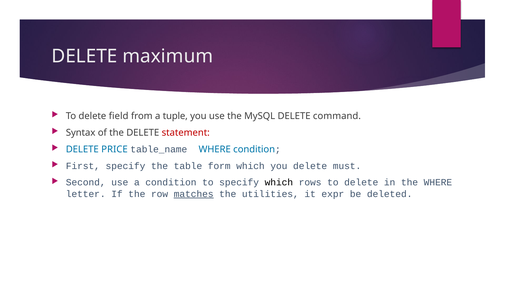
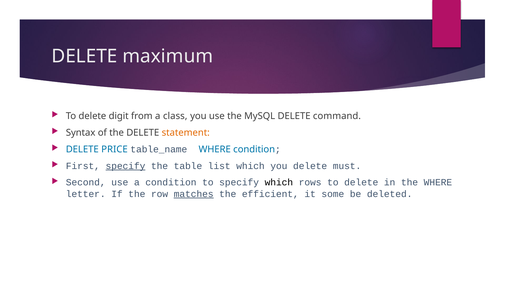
field: field -> digit
tuple: tuple -> class
statement colour: red -> orange
specify at (125, 166) underline: none -> present
form: form -> list
utilities: utilities -> efficient
expr: expr -> some
